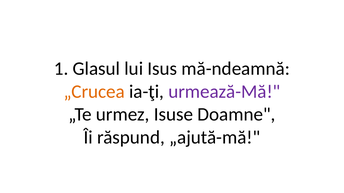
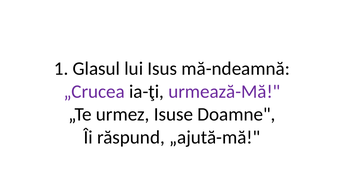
„Crucea colour: orange -> purple
